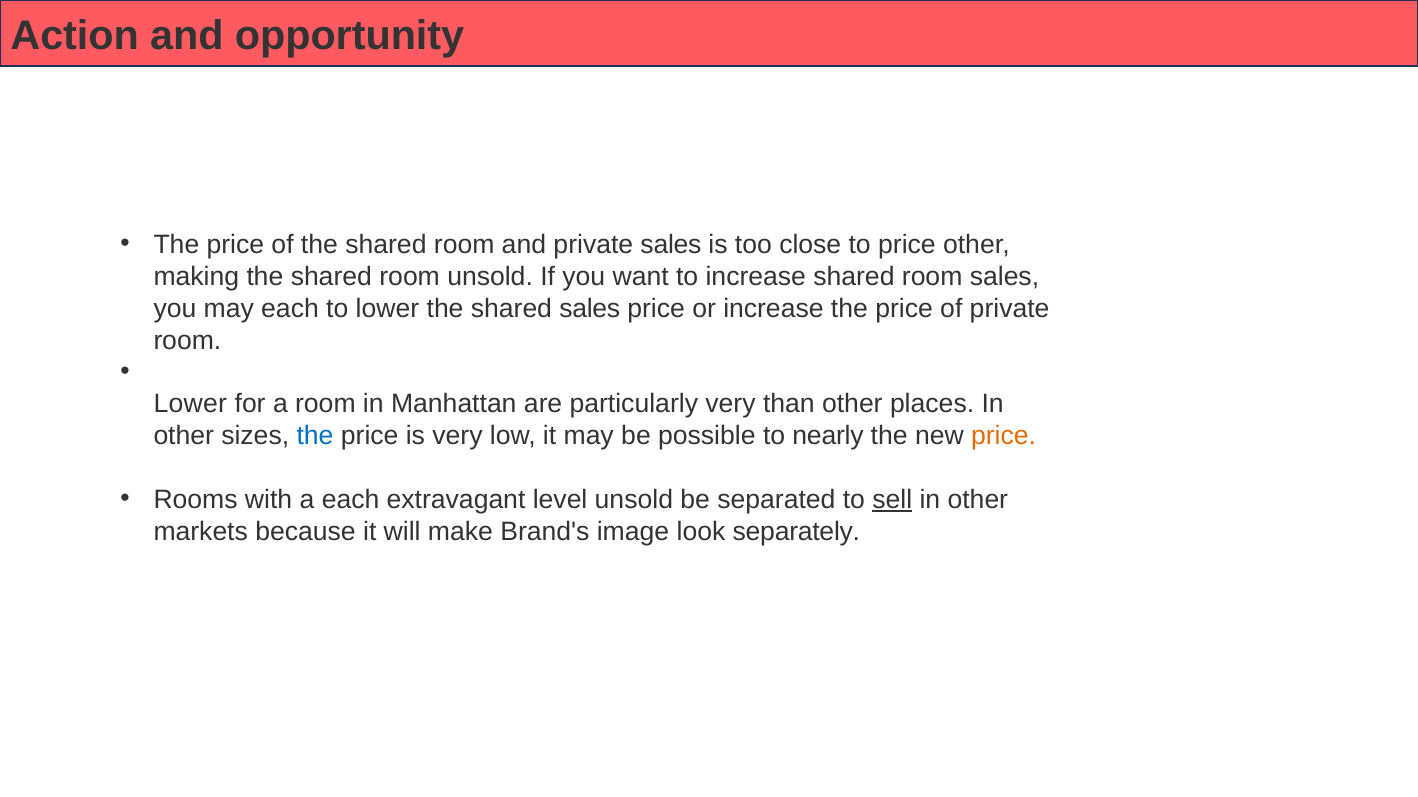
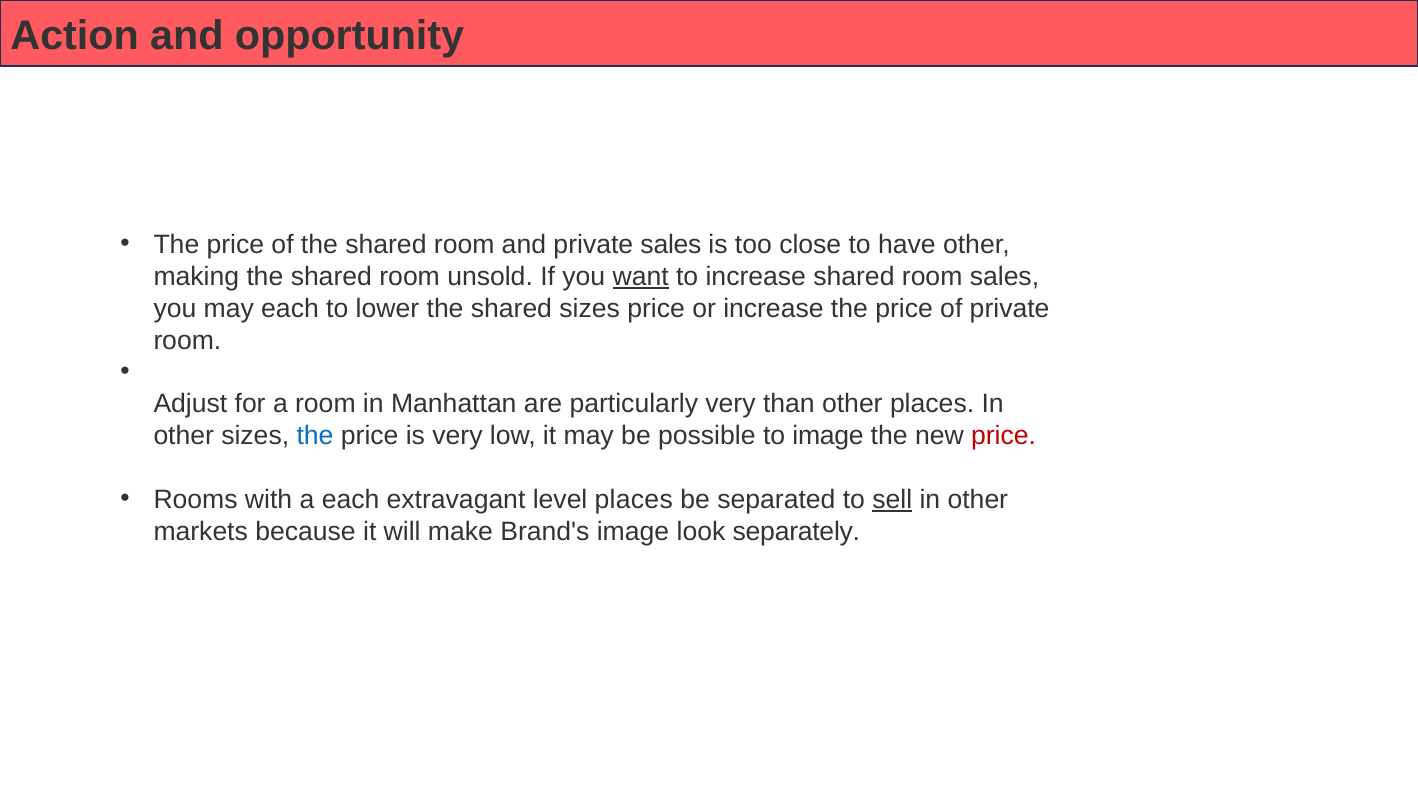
to price: price -> have
want underline: none -> present
shared sales: sales -> sizes
Lower at (190, 404): Lower -> Adjust
to nearly: nearly -> image
price at (1004, 436) colour: orange -> red
level unsold: unsold -> places
